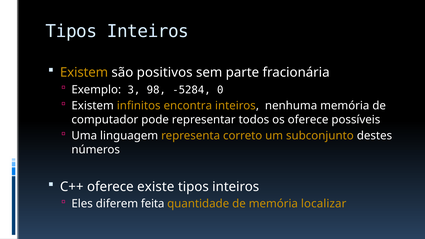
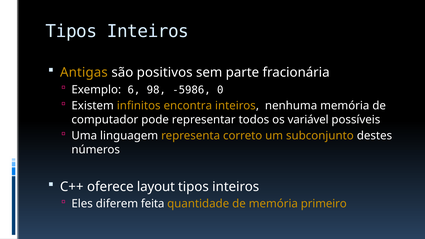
Existem at (84, 73): Existem -> Antigas
3: 3 -> 6
-5284: -5284 -> -5986
os oferece: oferece -> variável
existe: existe -> layout
localizar: localizar -> primeiro
